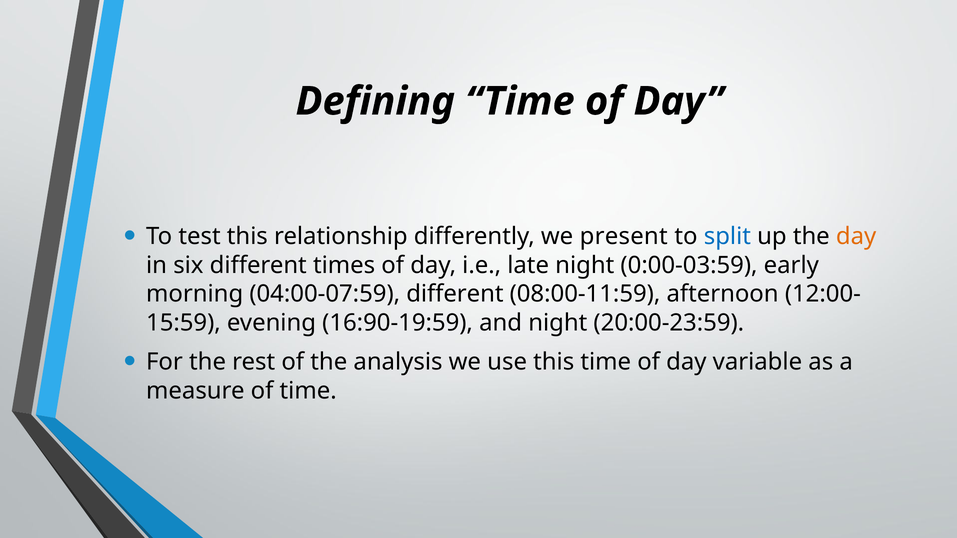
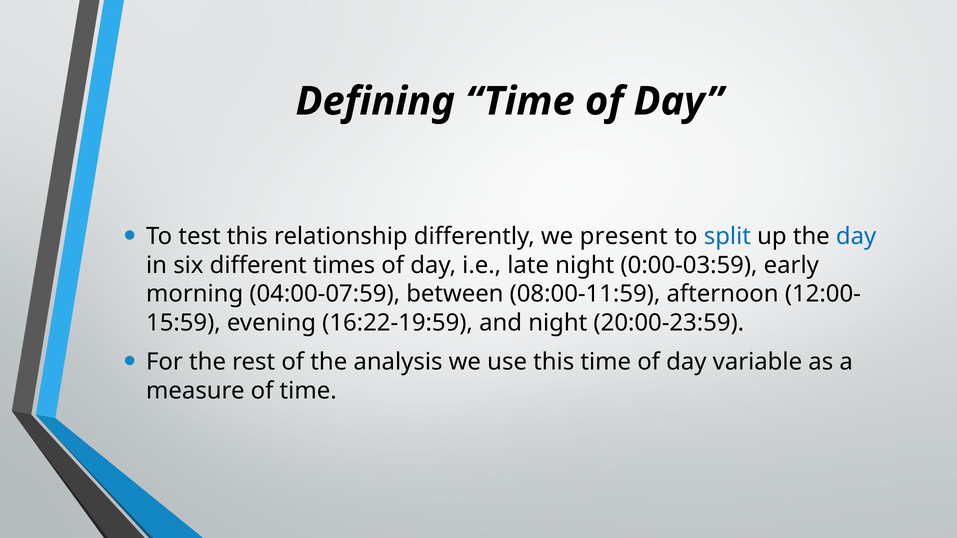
day at (856, 237) colour: orange -> blue
04:00-07:59 different: different -> between
16:90-19:59: 16:90-19:59 -> 16:22-19:59
